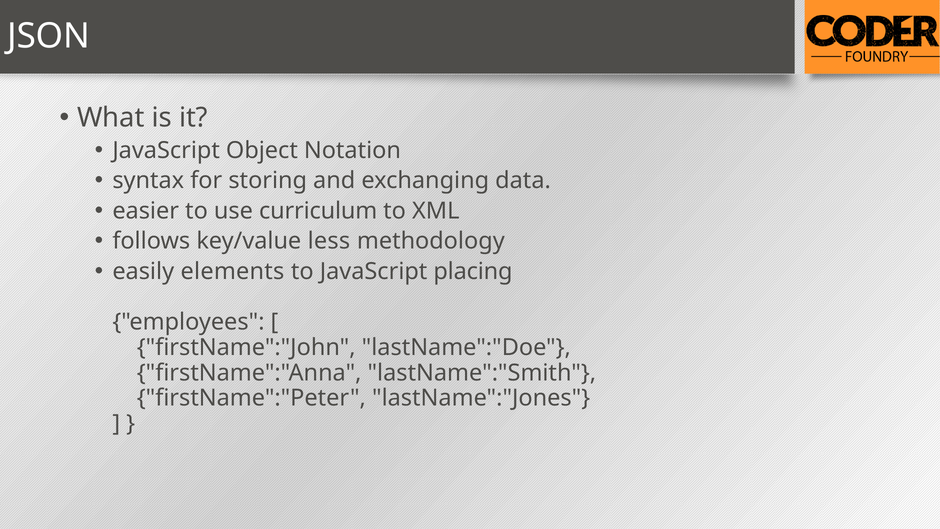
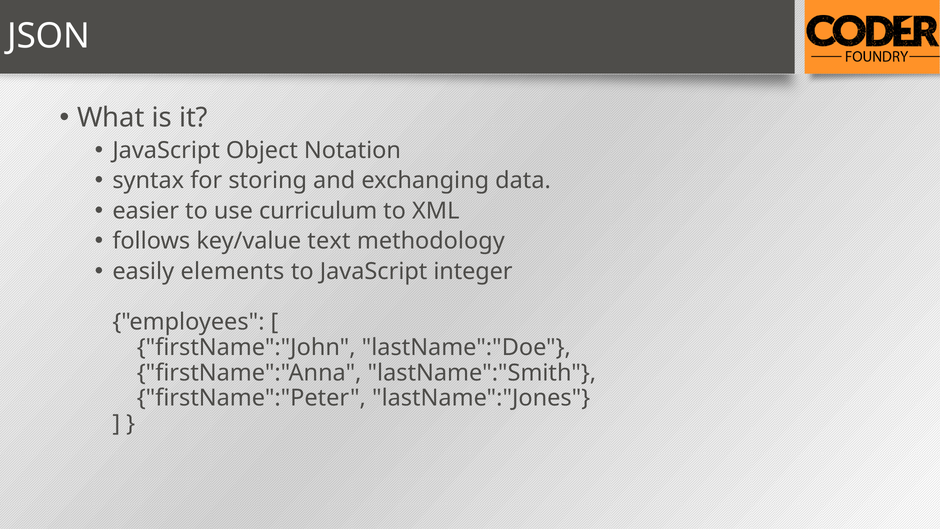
less: less -> text
placing: placing -> integer
